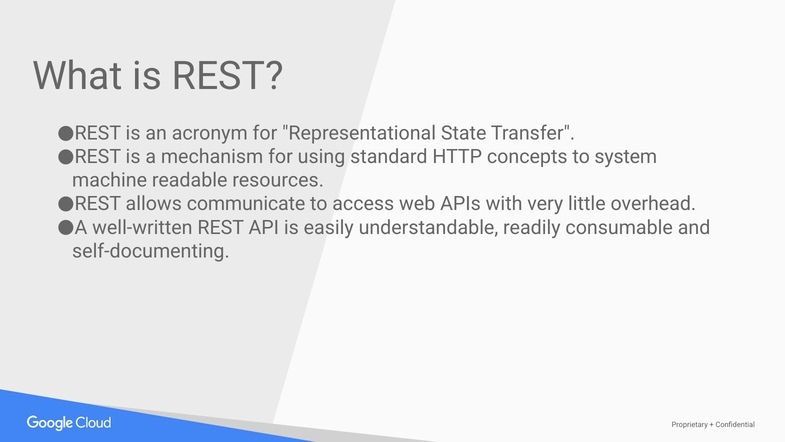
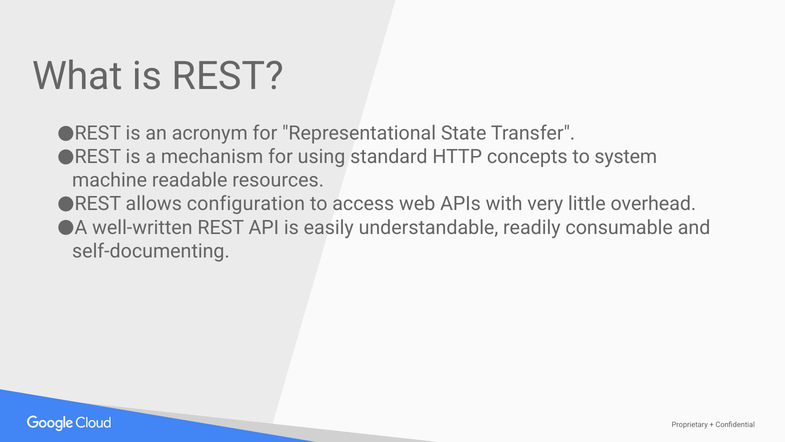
communicate: communicate -> configuration
